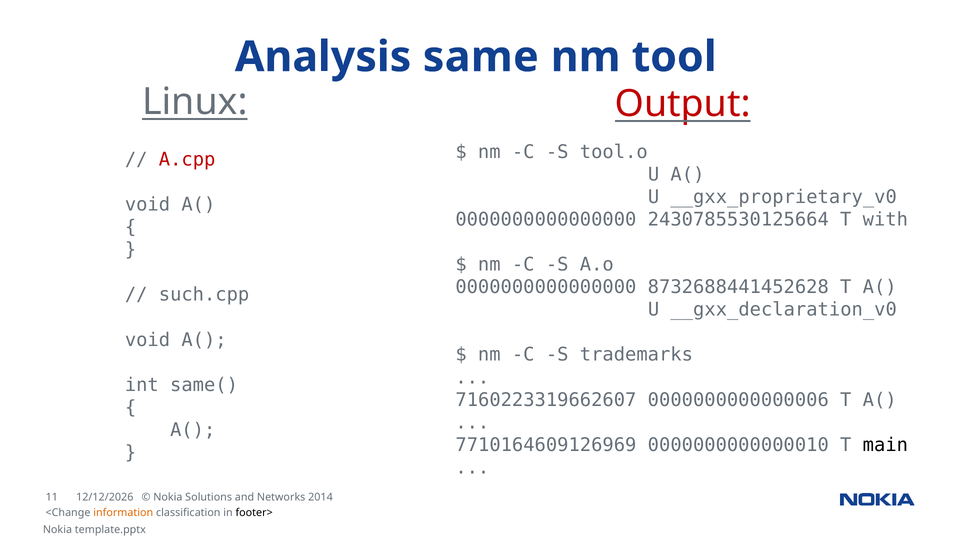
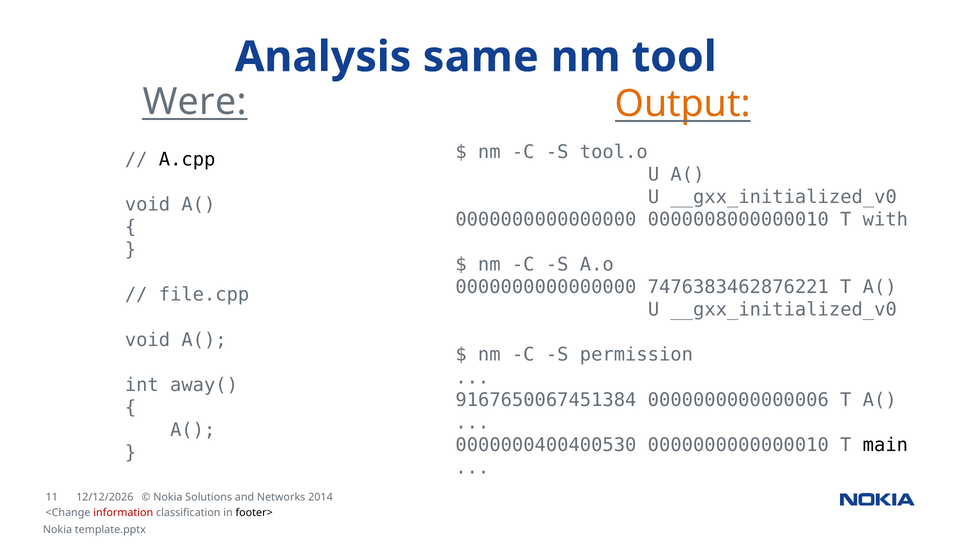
Linux: Linux -> Were
Output colour: red -> orange
A.cpp colour: red -> black
__gxx_proprietary_v0 at (784, 197): __gxx_proprietary_v0 -> __gxx_initialized_v0
2430785530125664: 2430785530125664 -> 0000008000000010
8732688441452628: 8732688441452628 -> 7476383462876221
such.cpp: such.cpp -> file.cpp
__gxx_declaration_v0 at (784, 310): __gxx_declaration_v0 -> __gxx_initialized_v0
trademarks: trademarks -> permission
same(: same( -> away(
7160223319662607: 7160223319662607 -> 9167650067451384
7710164609126969: 7710164609126969 -> 0000000400400530
information colour: orange -> red
